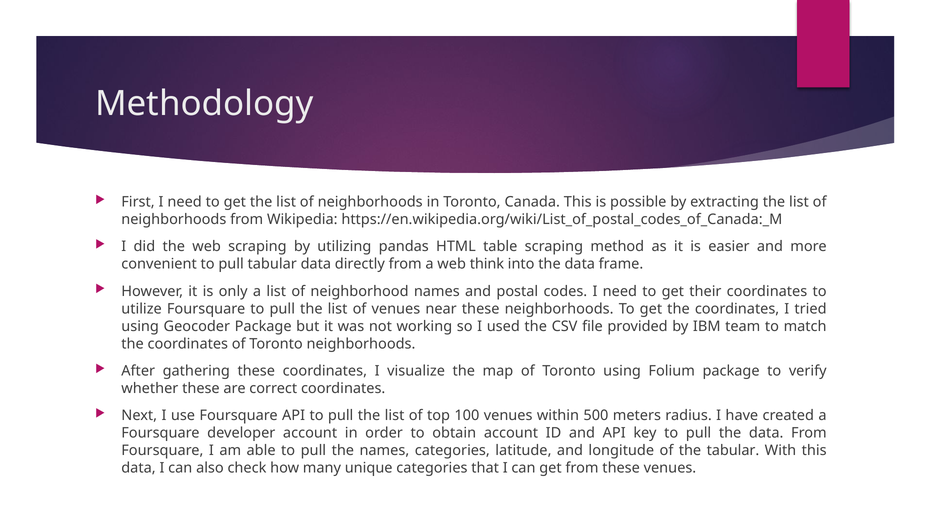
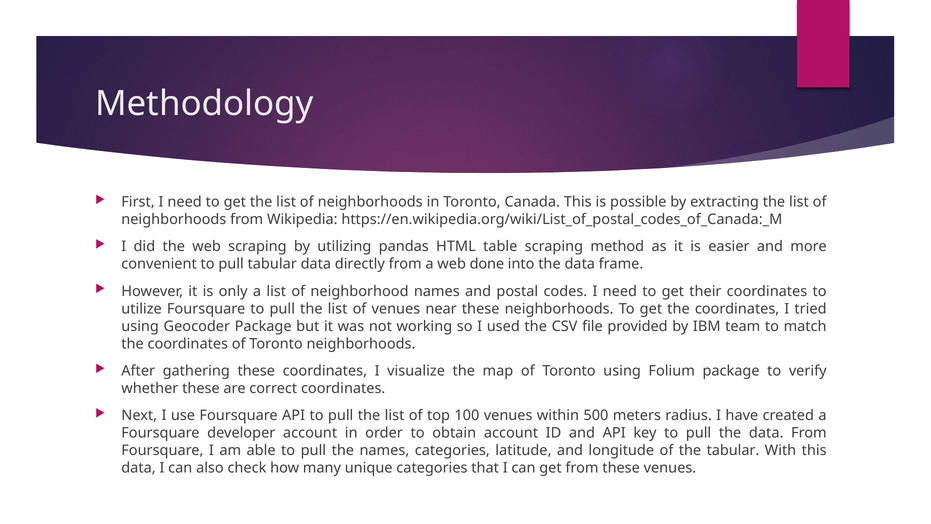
think: think -> done
